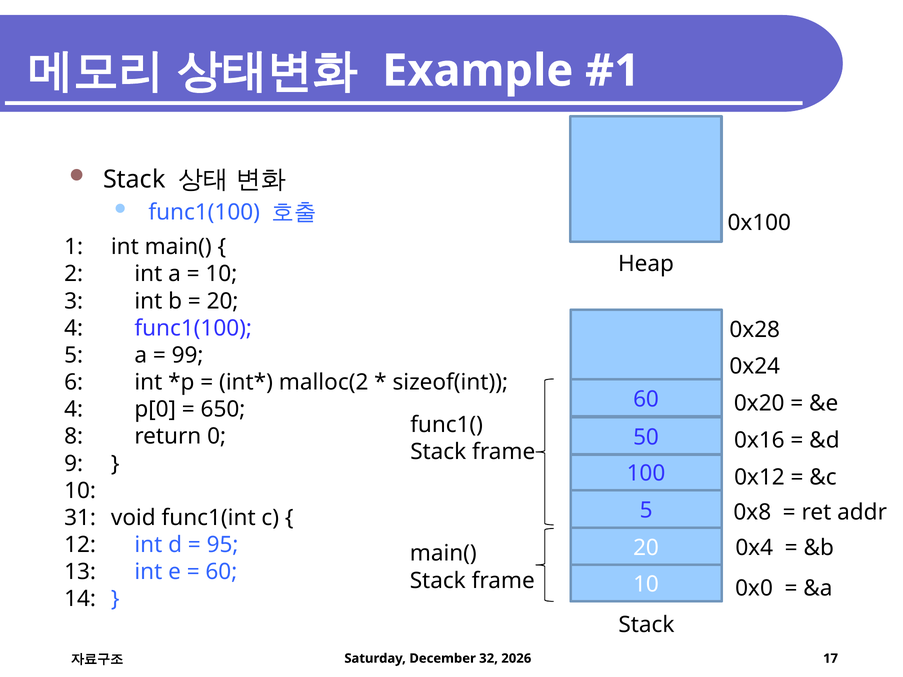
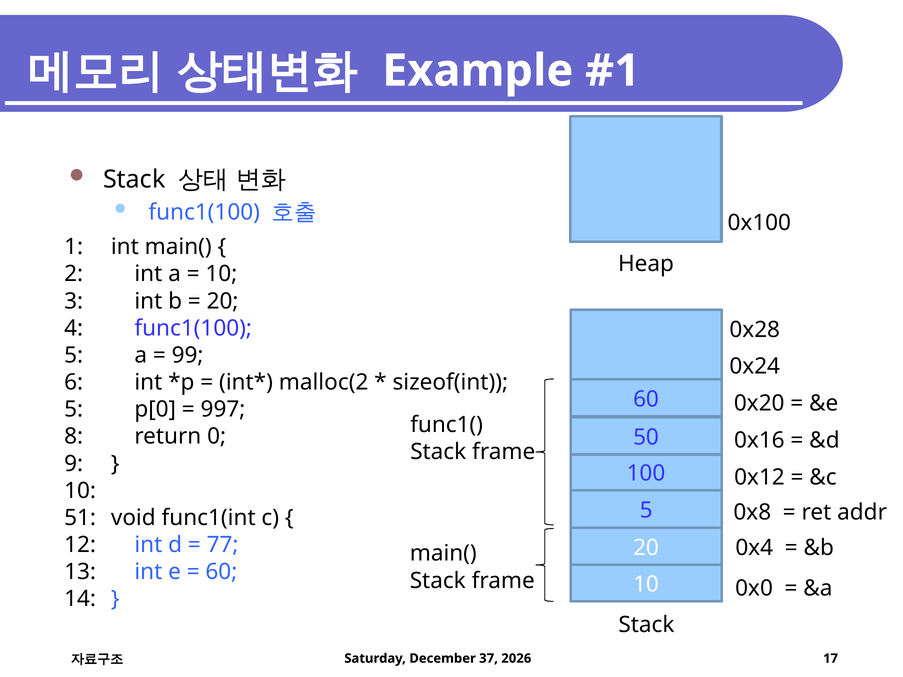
4 at (74, 410): 4 -> 5
650: 650 -> 997
31: 31 -> 51
95: 95 -> 77
32: 32 -> 37
